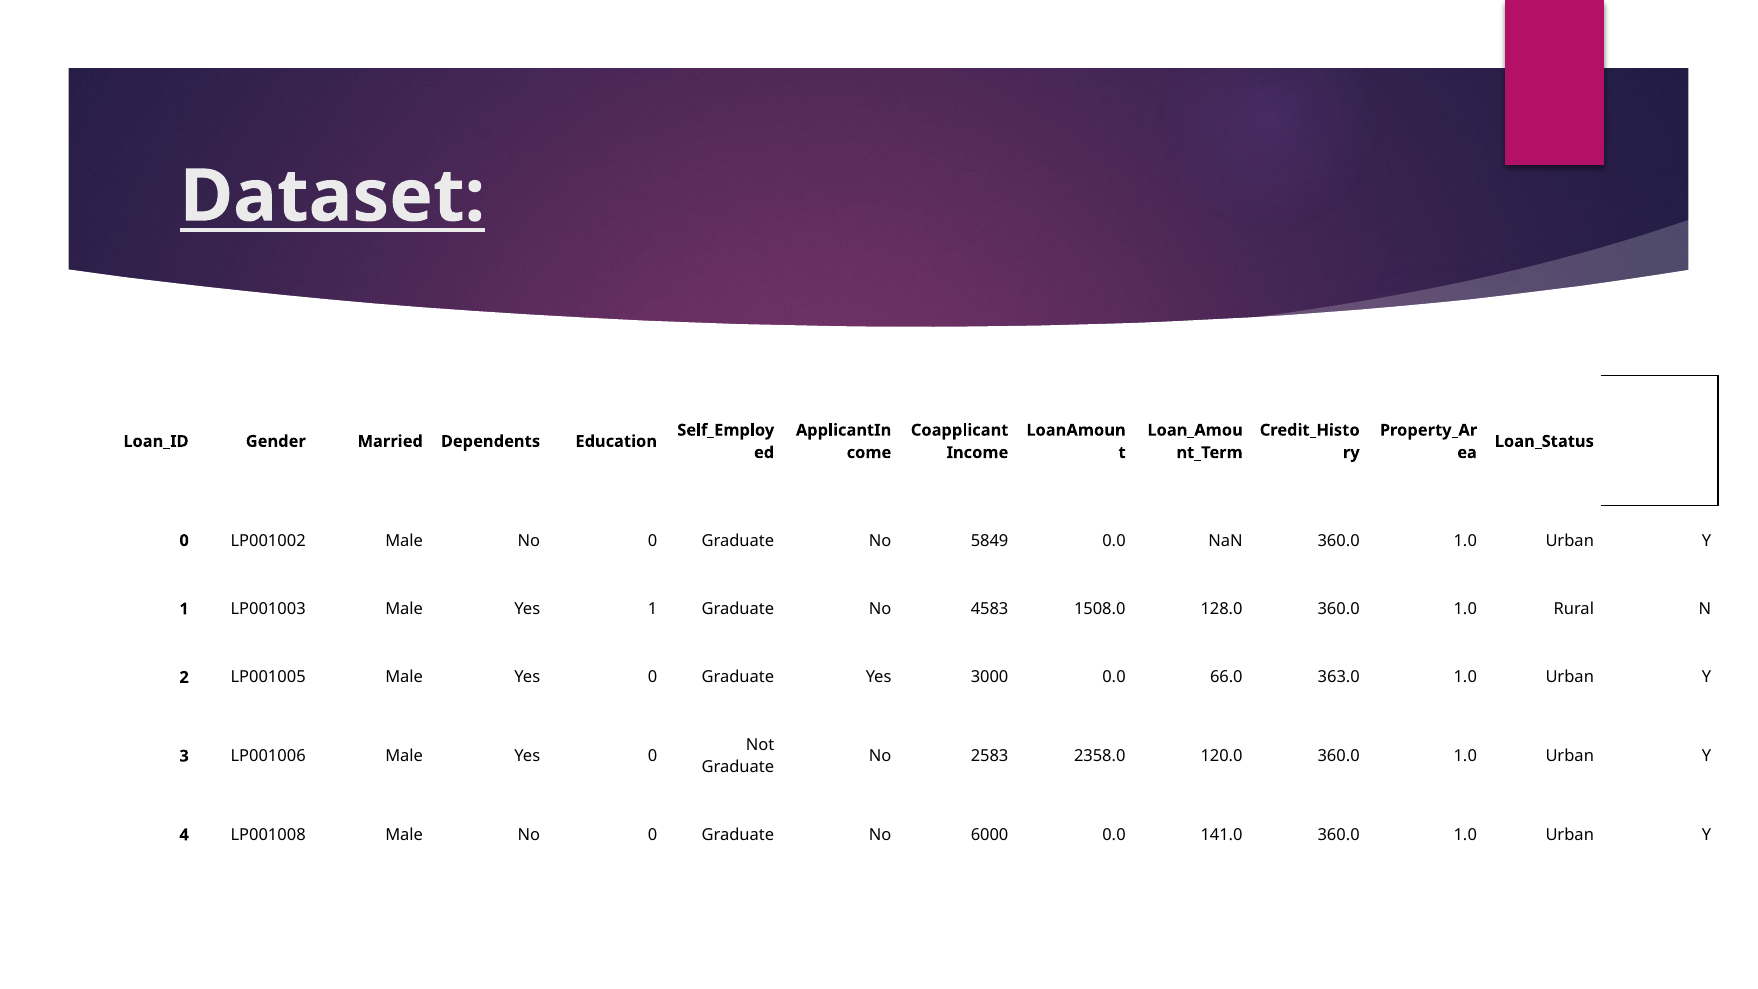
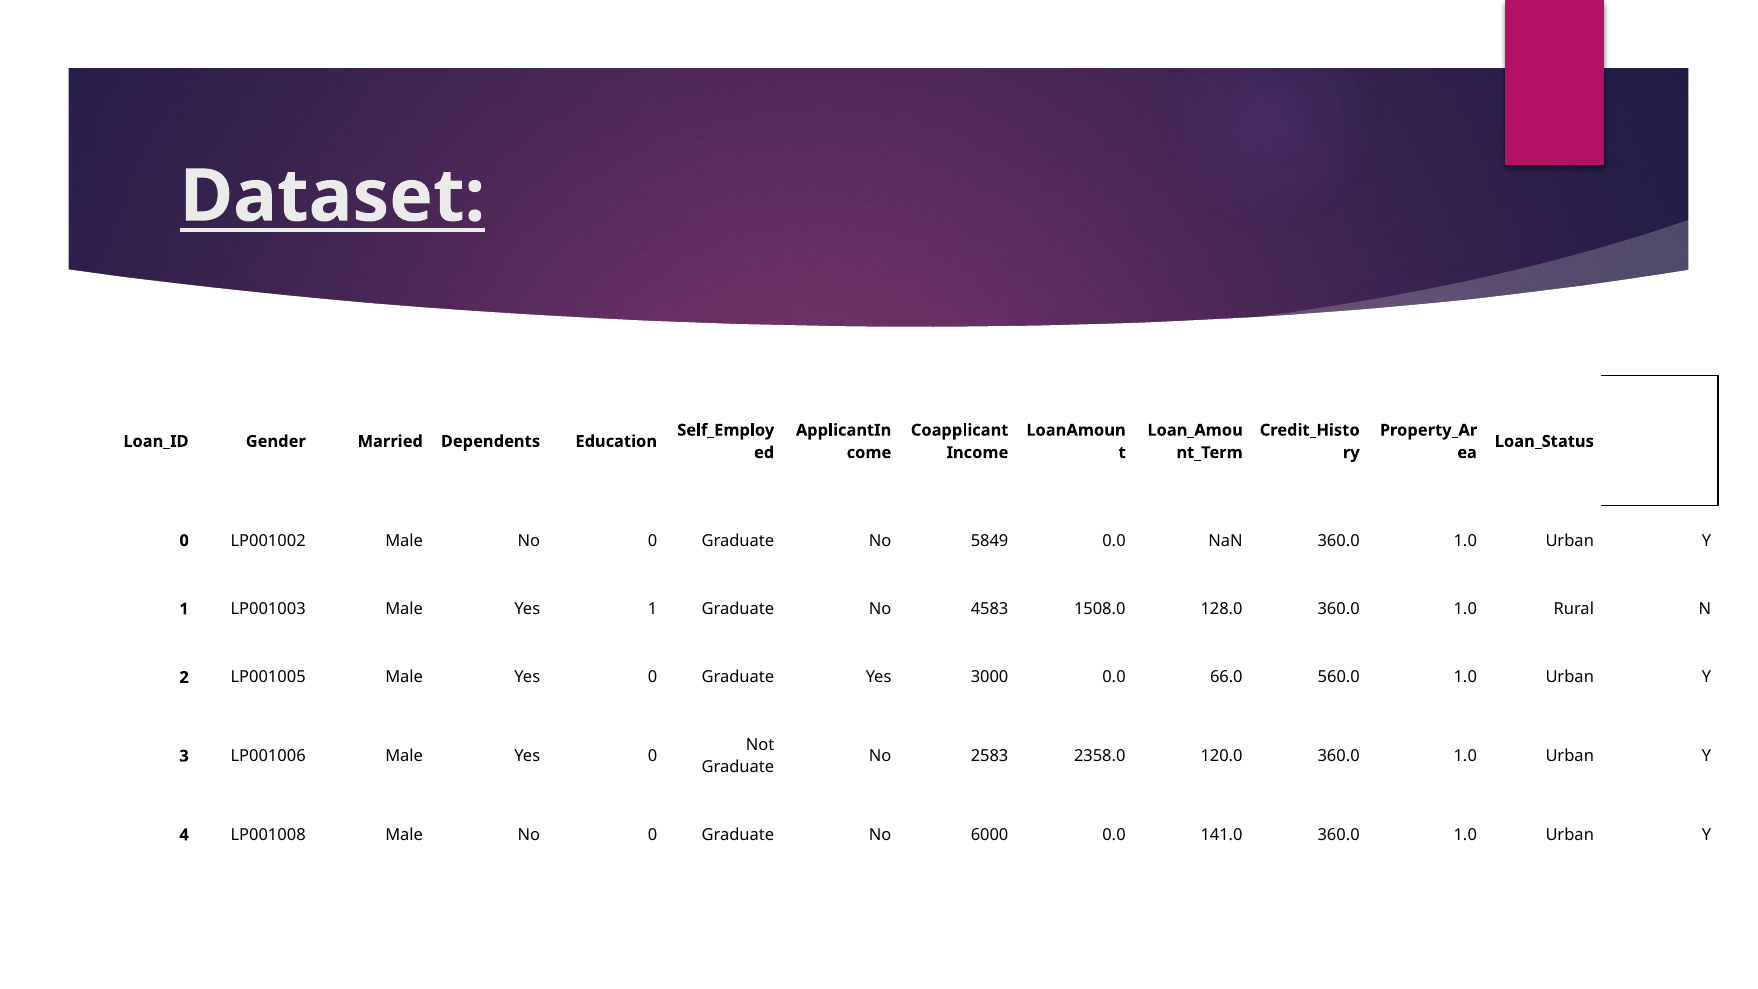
363.0: 363.0 -> 560.0
